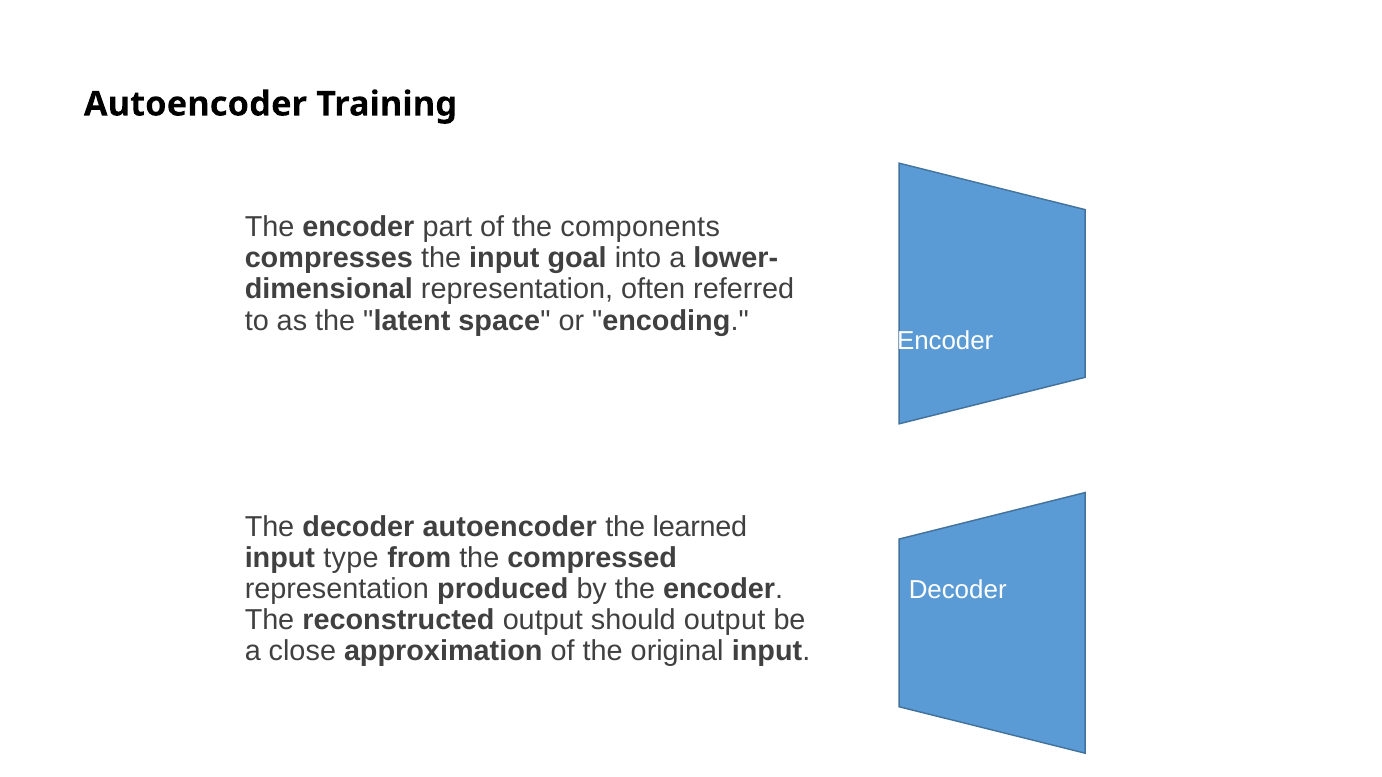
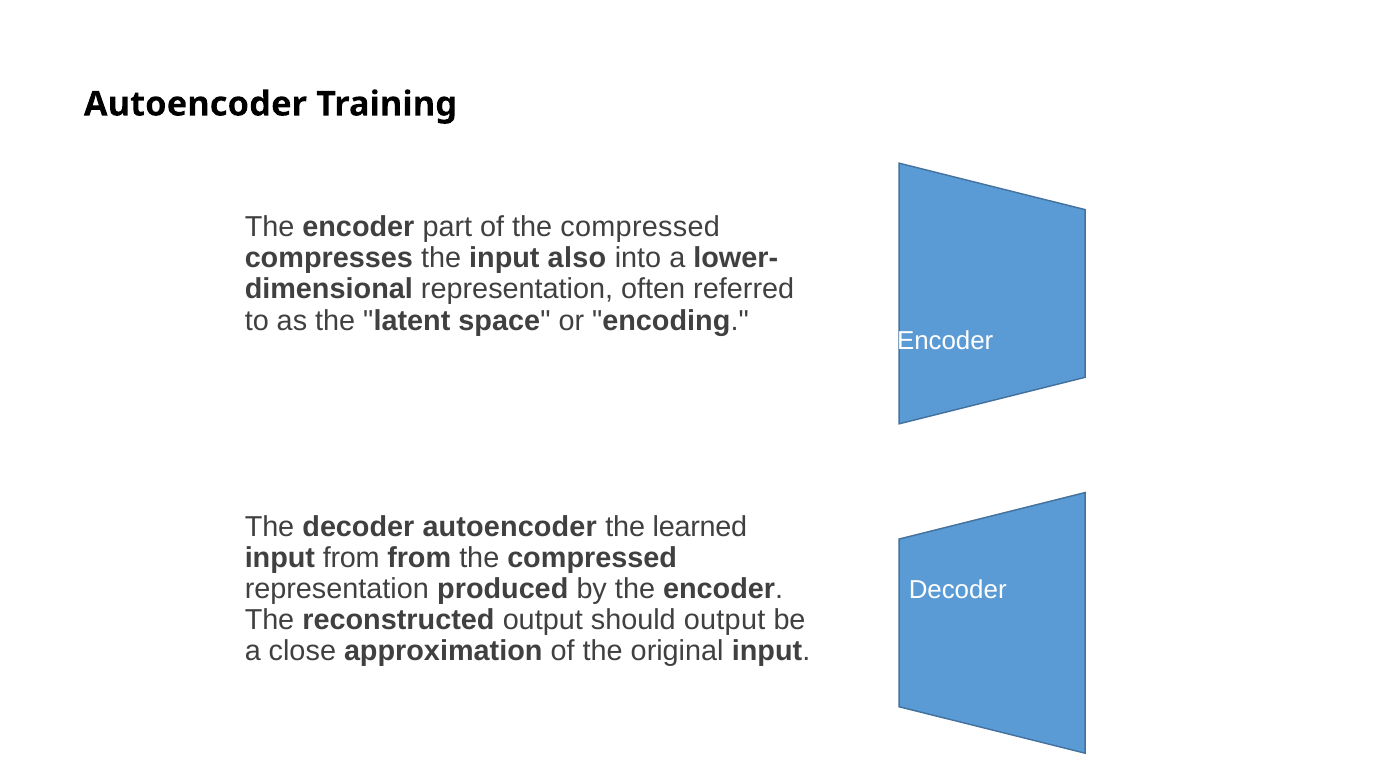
of the components: components -> compressed
goal: goal -> also
input type: type -> from
